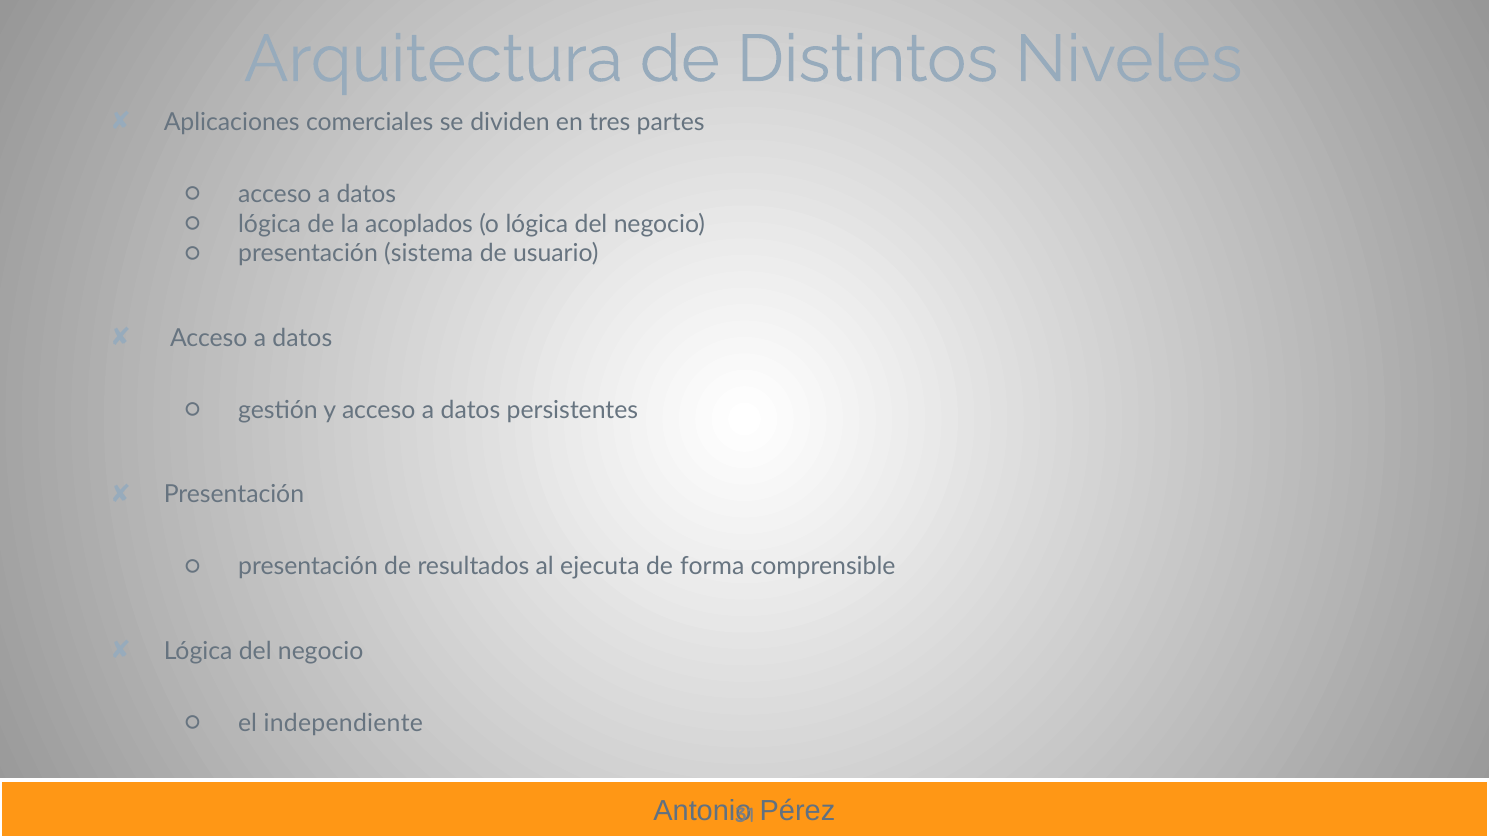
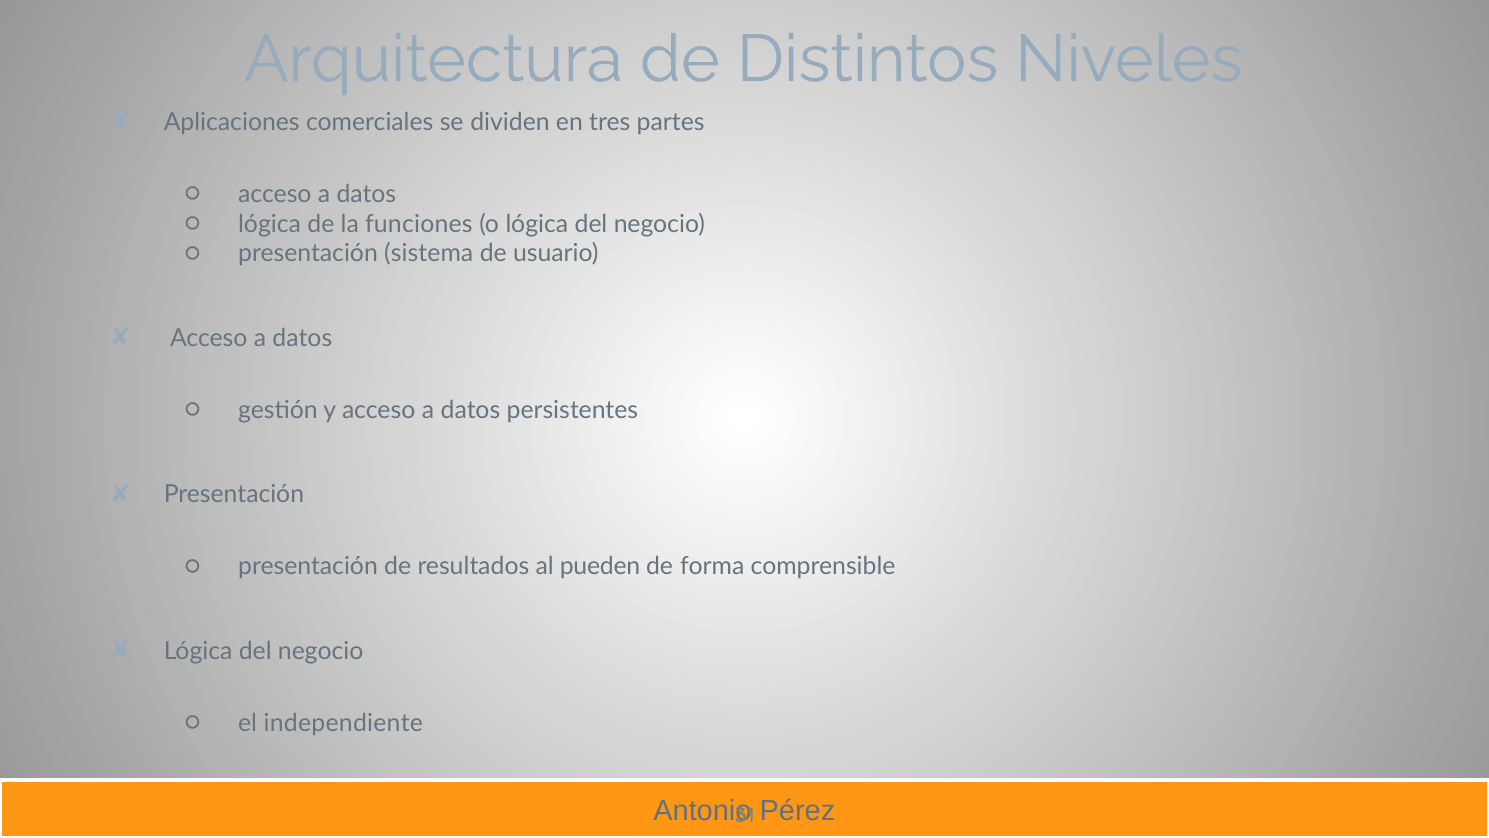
acoplados: acoplados -> funciones
ejecuta: ejecuta -> pueden
